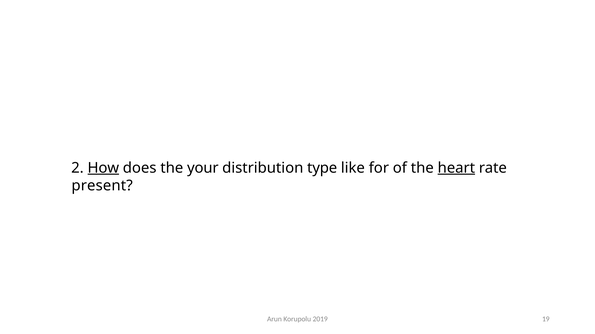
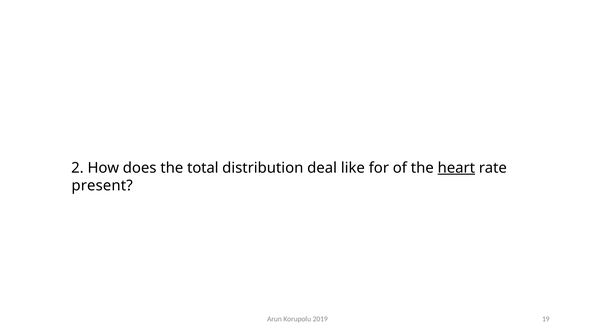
How underline: present -> none
your: your -> total
type: type -> deal
